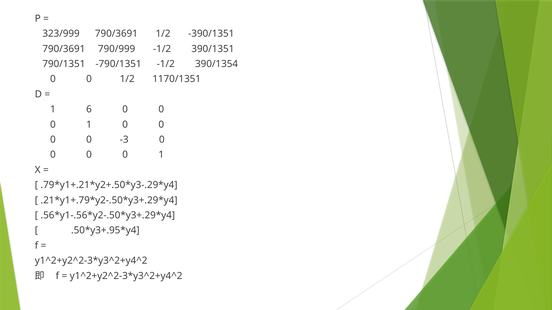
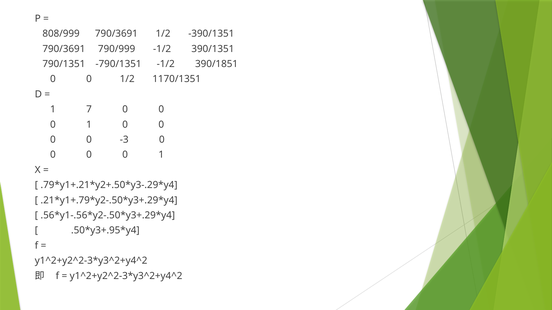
323/999: 323/999 -> 808/999
390/1354: 390/1354 -> 390/1851
6: 6 -> 7
